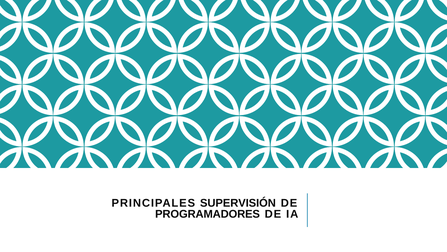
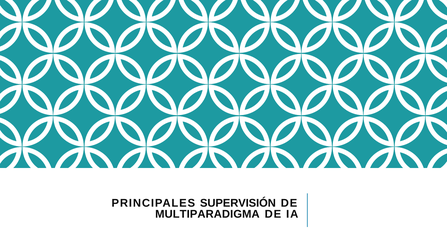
PROGRAMADORES: PROGRAMADORES -> MULTIPARADIGMA
